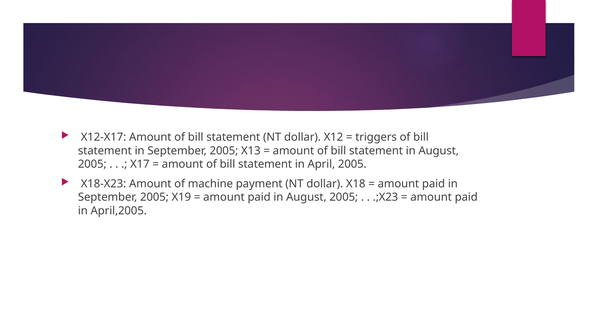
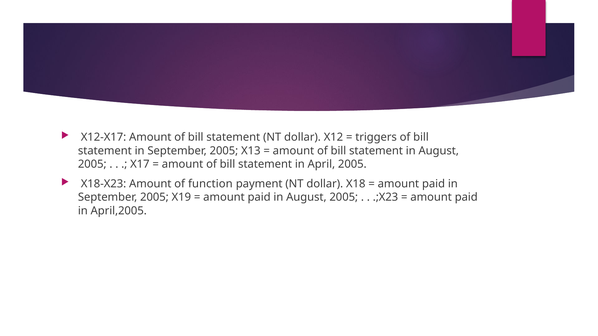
machine: machine -> function
